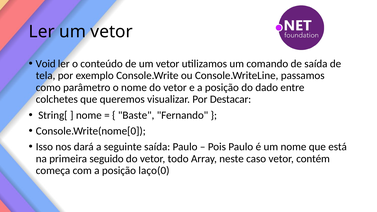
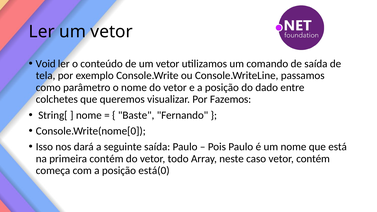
Destacar: Destacar -> Fazemos
primeira seguido: seguido -> contém
laço(0: laço(0 -> está(0
